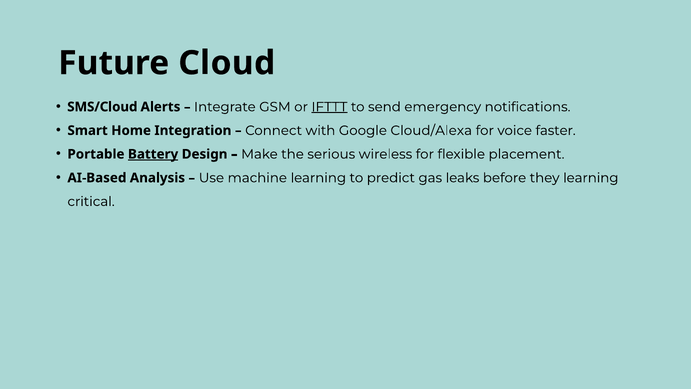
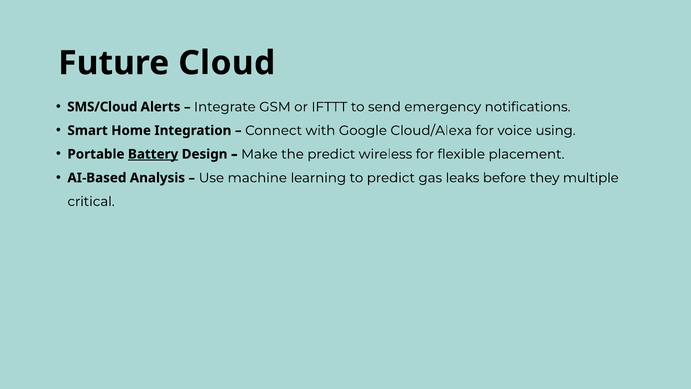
IFTTT underline: present -> none
faster: faster -> using
the serious: serious -> predict
they learning: learning -> multiple
